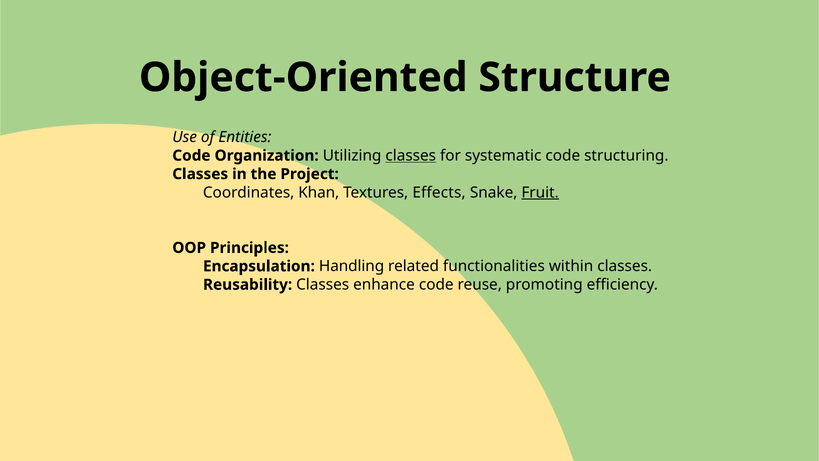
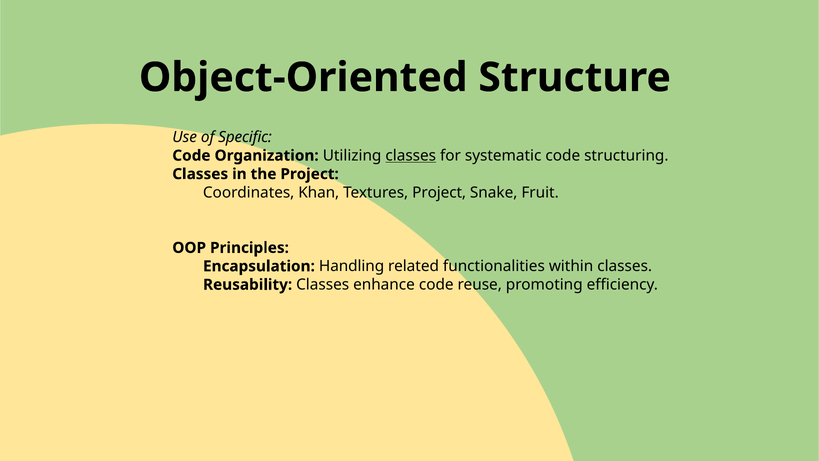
Entities: Entities -> Specific
Textures Effects: Effects -> Project
Fruit underline: present -> none
